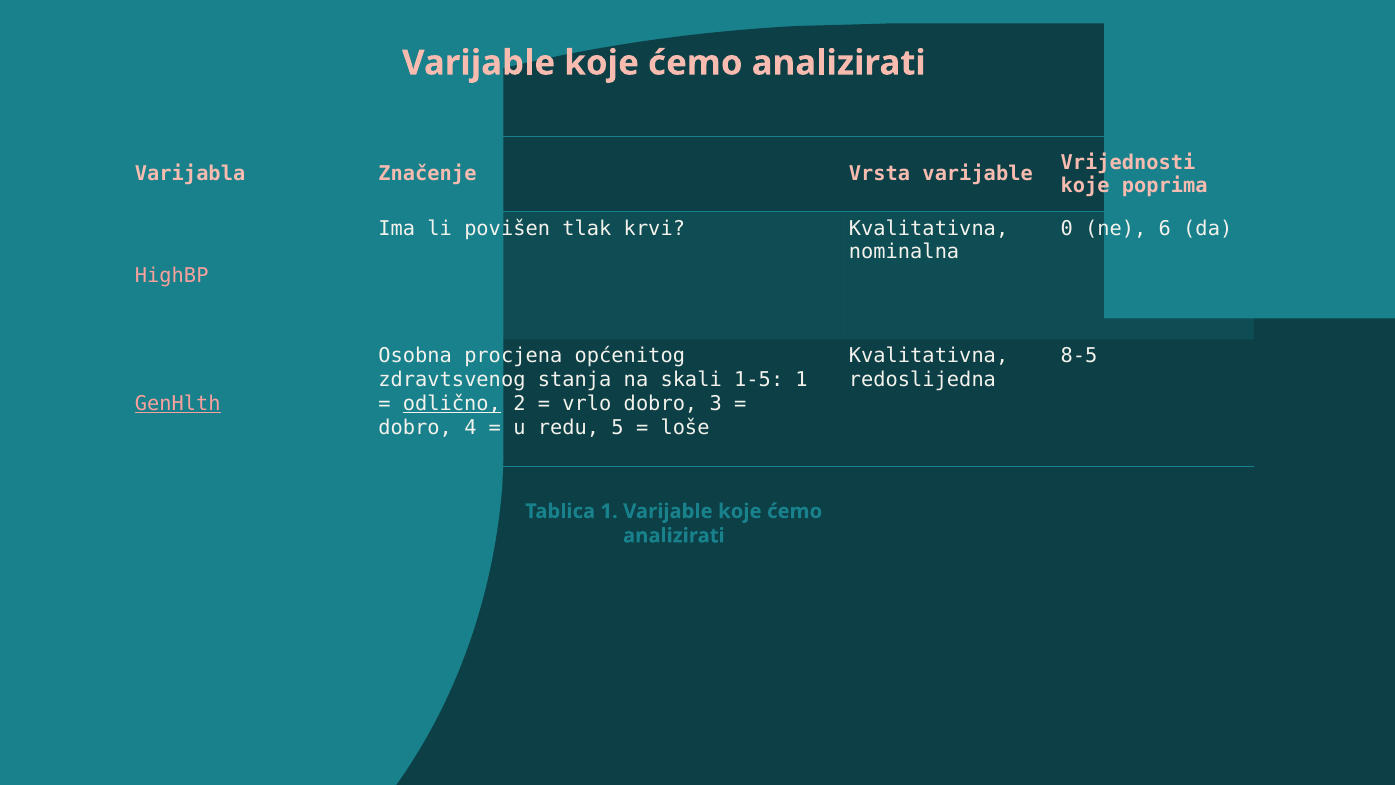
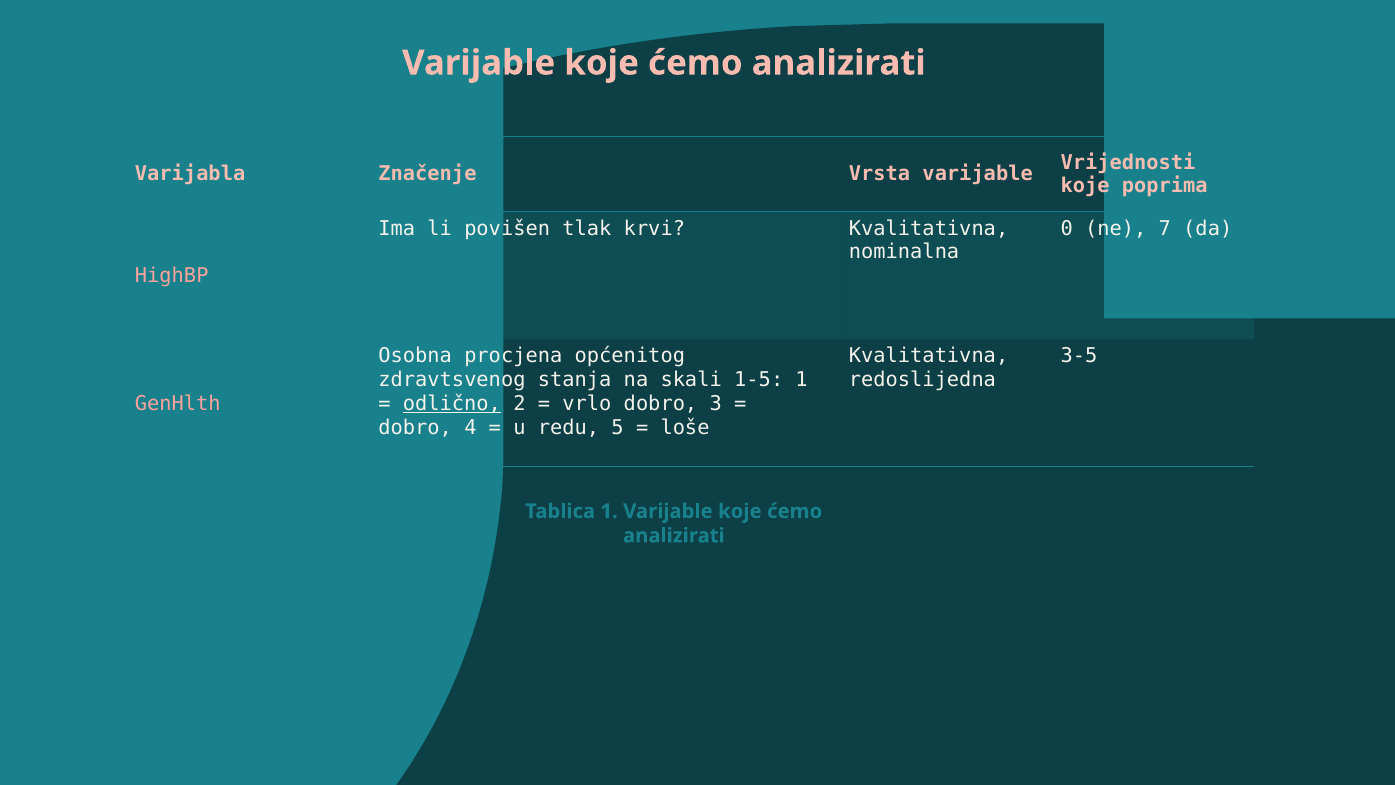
ne 6: 6 -> 7
8-5: 8-5 -> 3-5
GenHlth underline: present -> none
